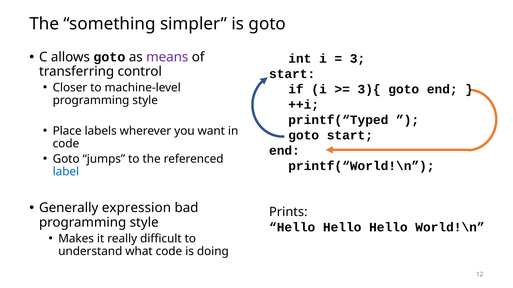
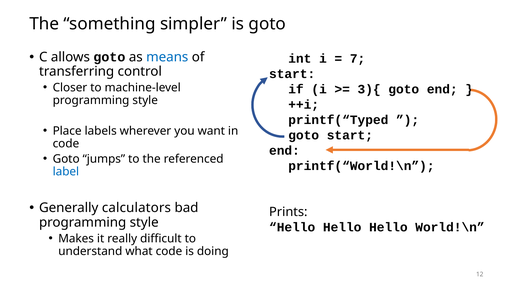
means colour: purple -> blue
3: 3 -> 7
expression: expression -> calculators
